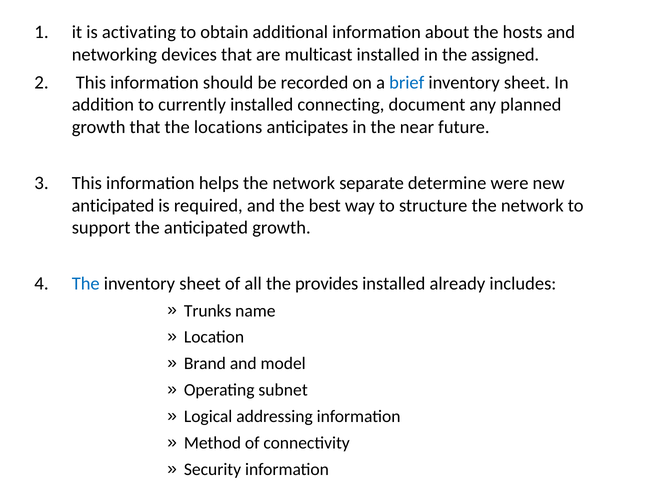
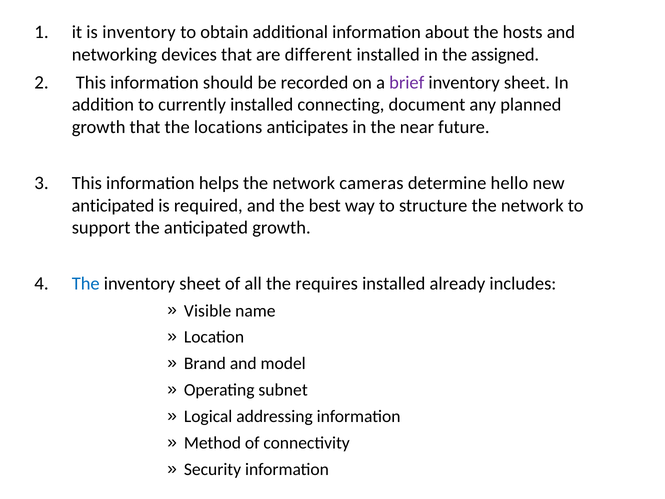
is activating: activating -> inventory
multicast: multicast -> different
brief colour: blue -> purple
separate: separate -> cameras
were: were -> hello
provides: provides -> requires
Trunks: Trunks -> Visible
